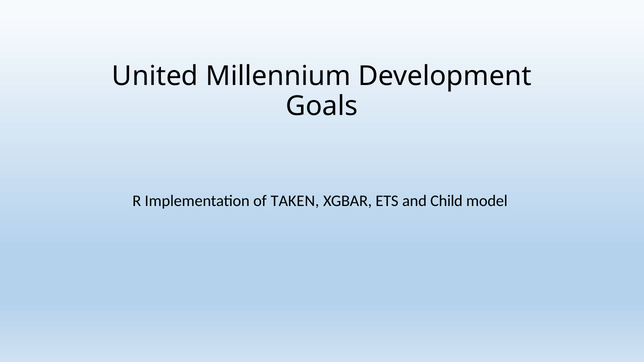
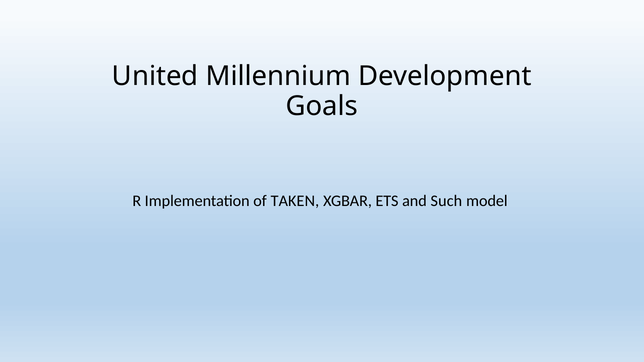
Child: Child -> Such
